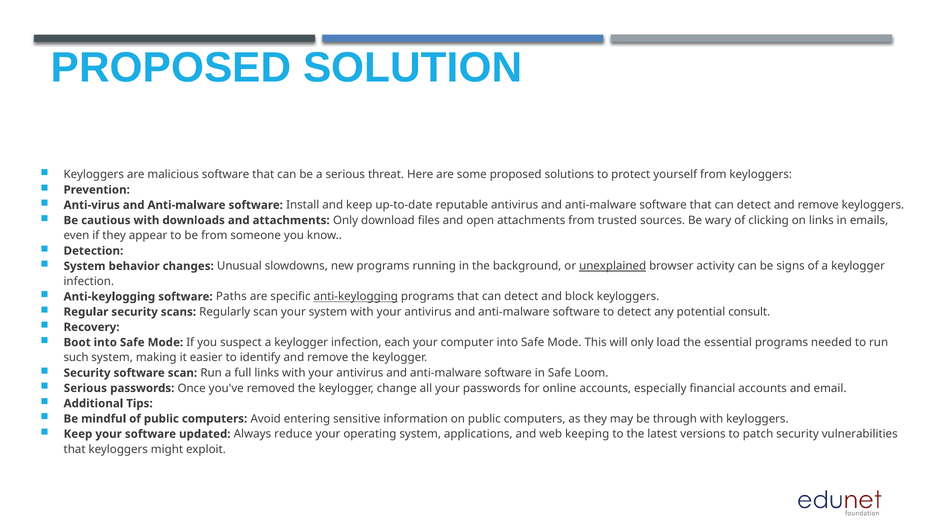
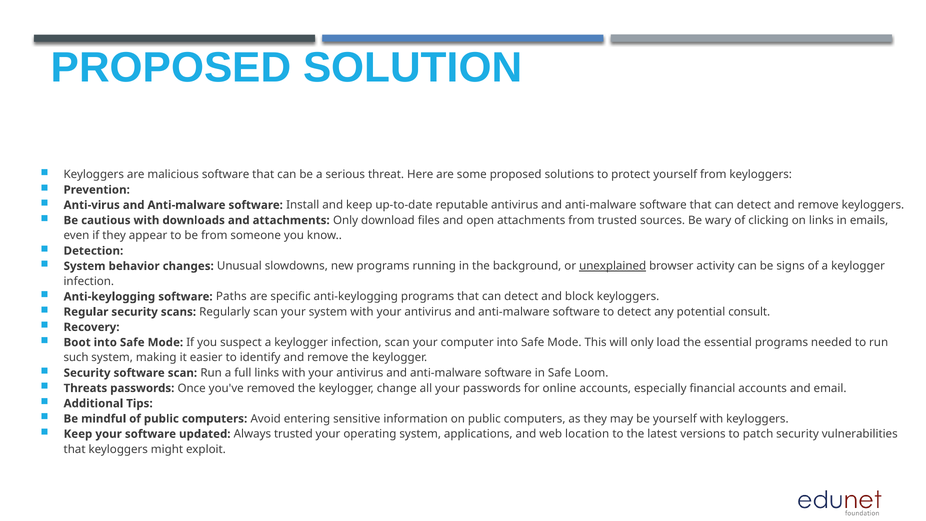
anti-keylogging at (356, 297) underline: present -> none
infection each: each -> scan
Serious at (85, 388): Serious -> Threats
be through: through -> yourself
Always reduce: reduce -> trusted
keeping: keeping -> location
